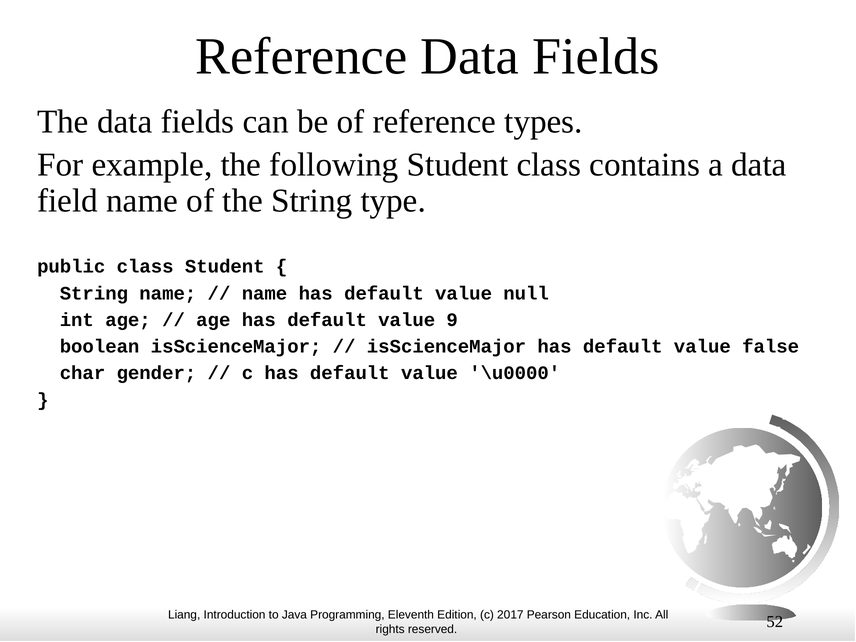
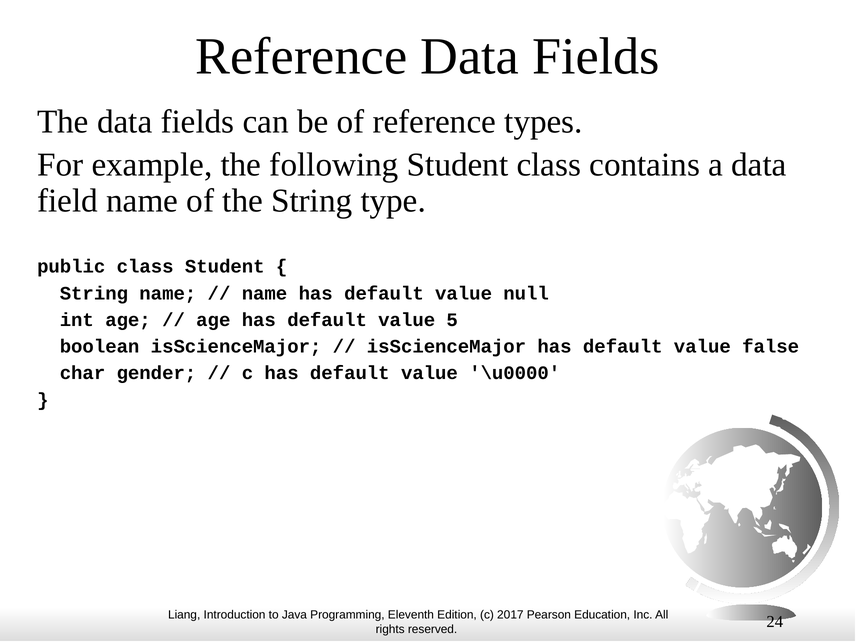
9: 9 -> 5
52: 52 -> 24
